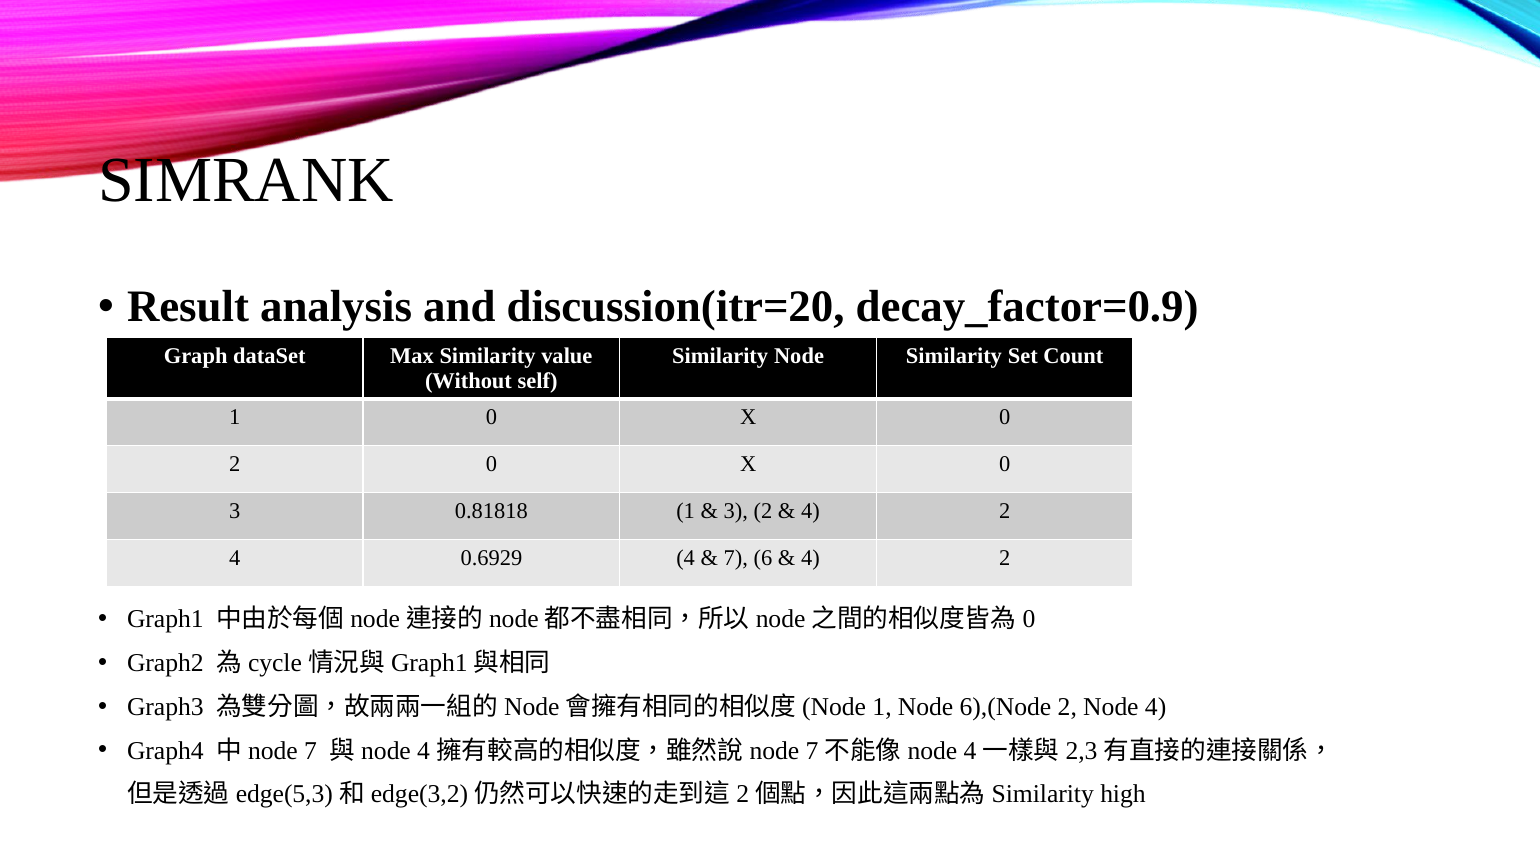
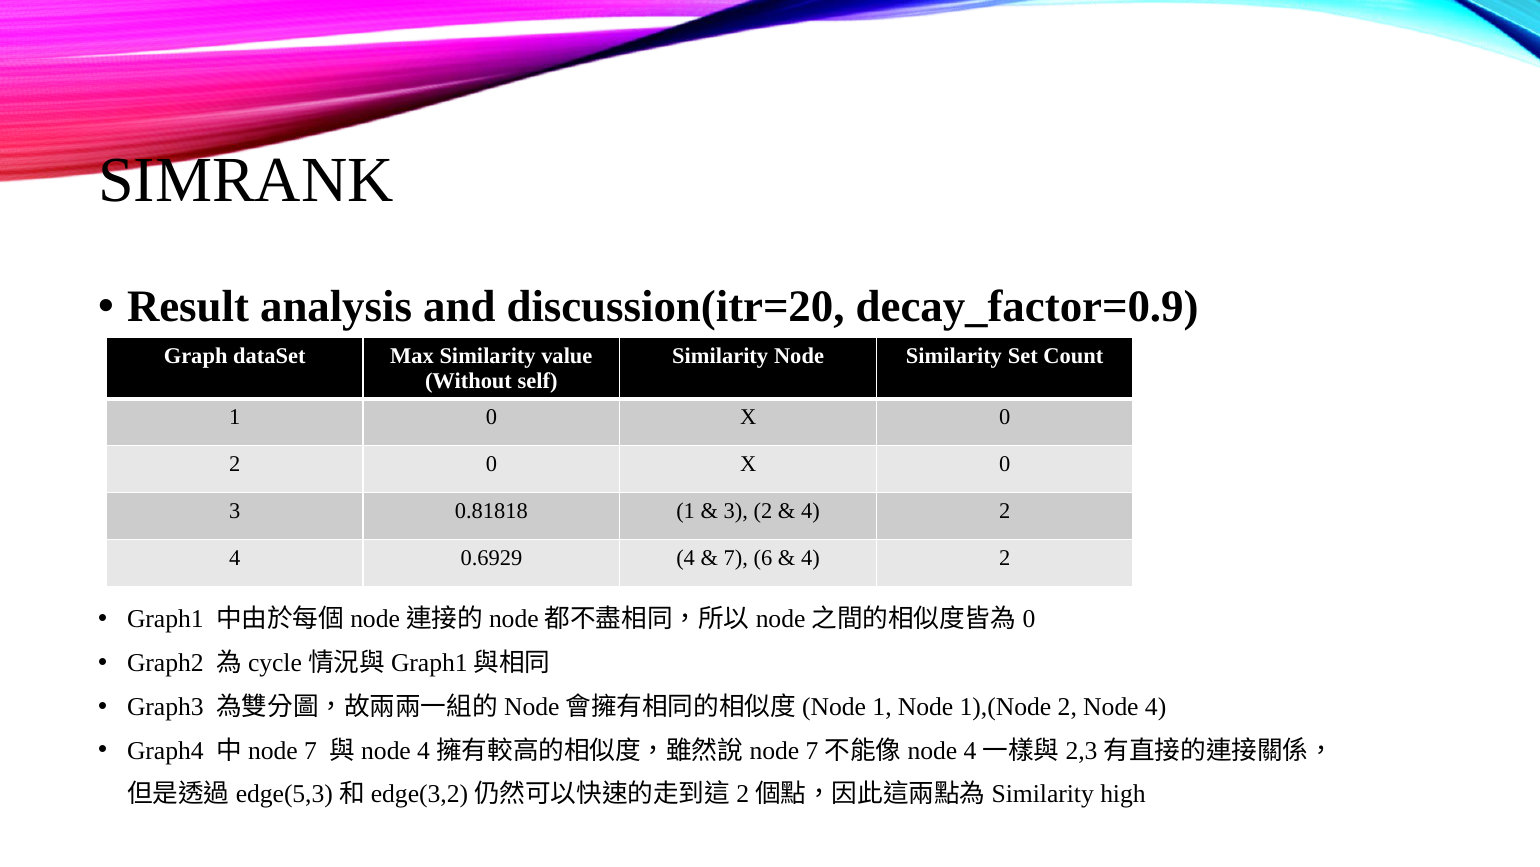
6),(Node: 6),(Node -> 1),(Node
